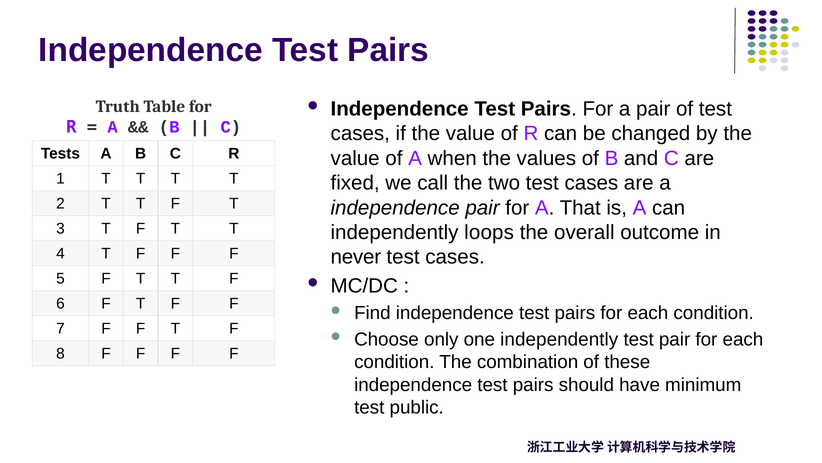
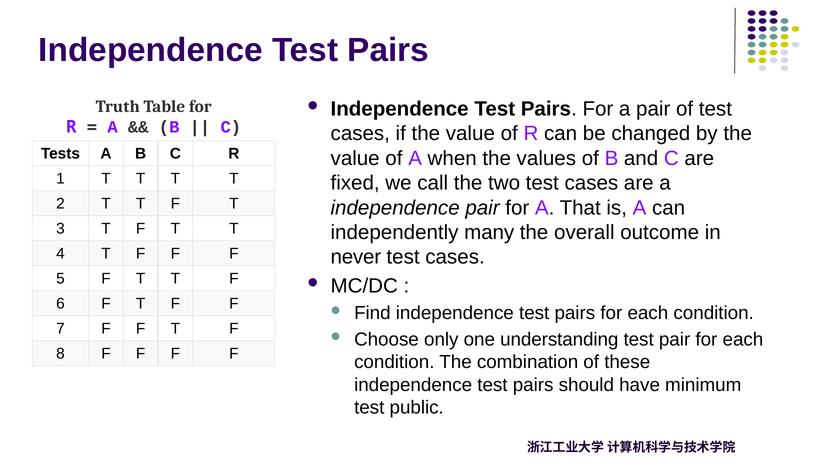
loops: loops -> many
one independently: independently -> understanding
